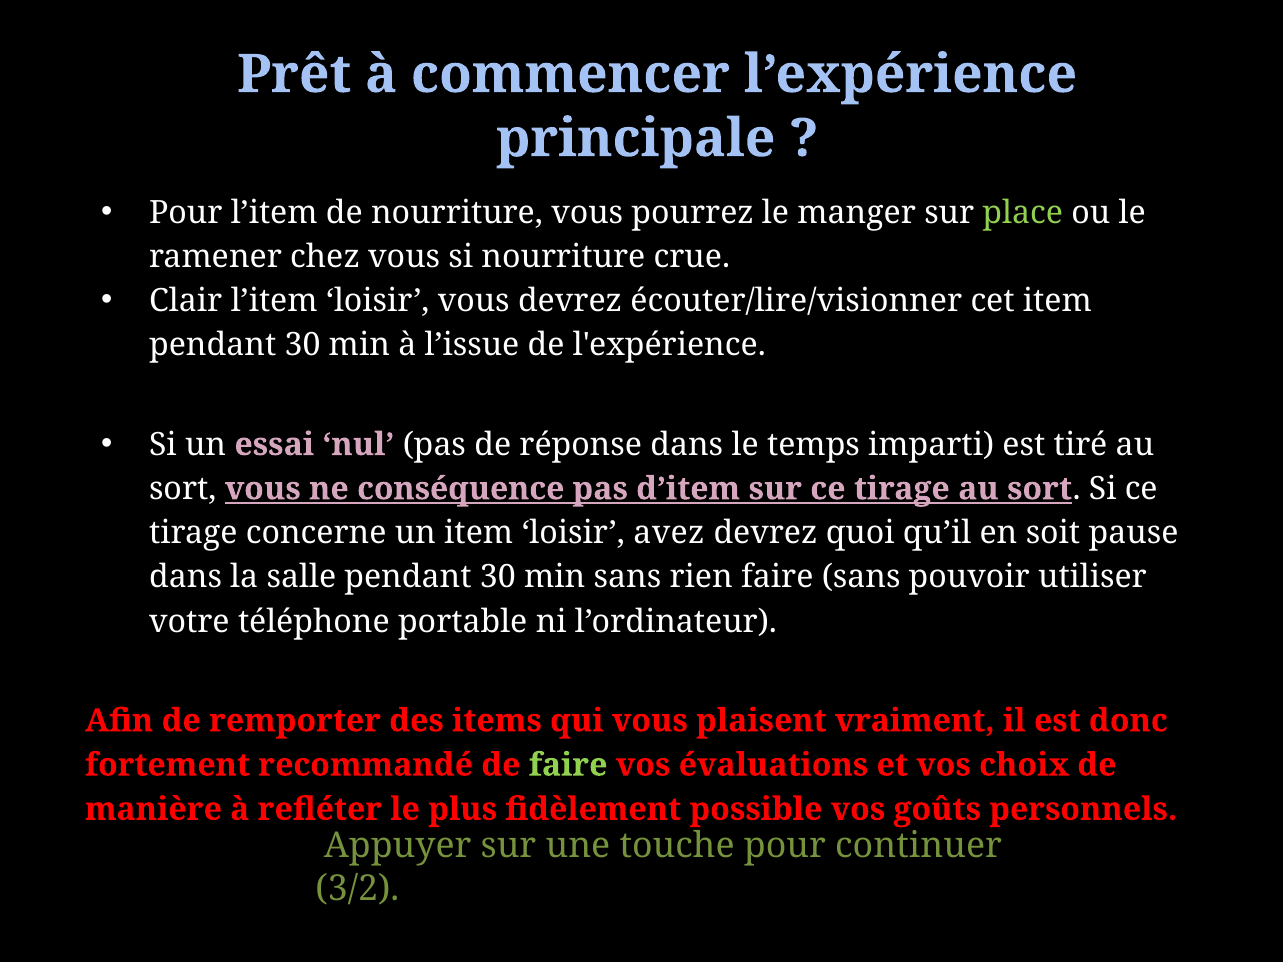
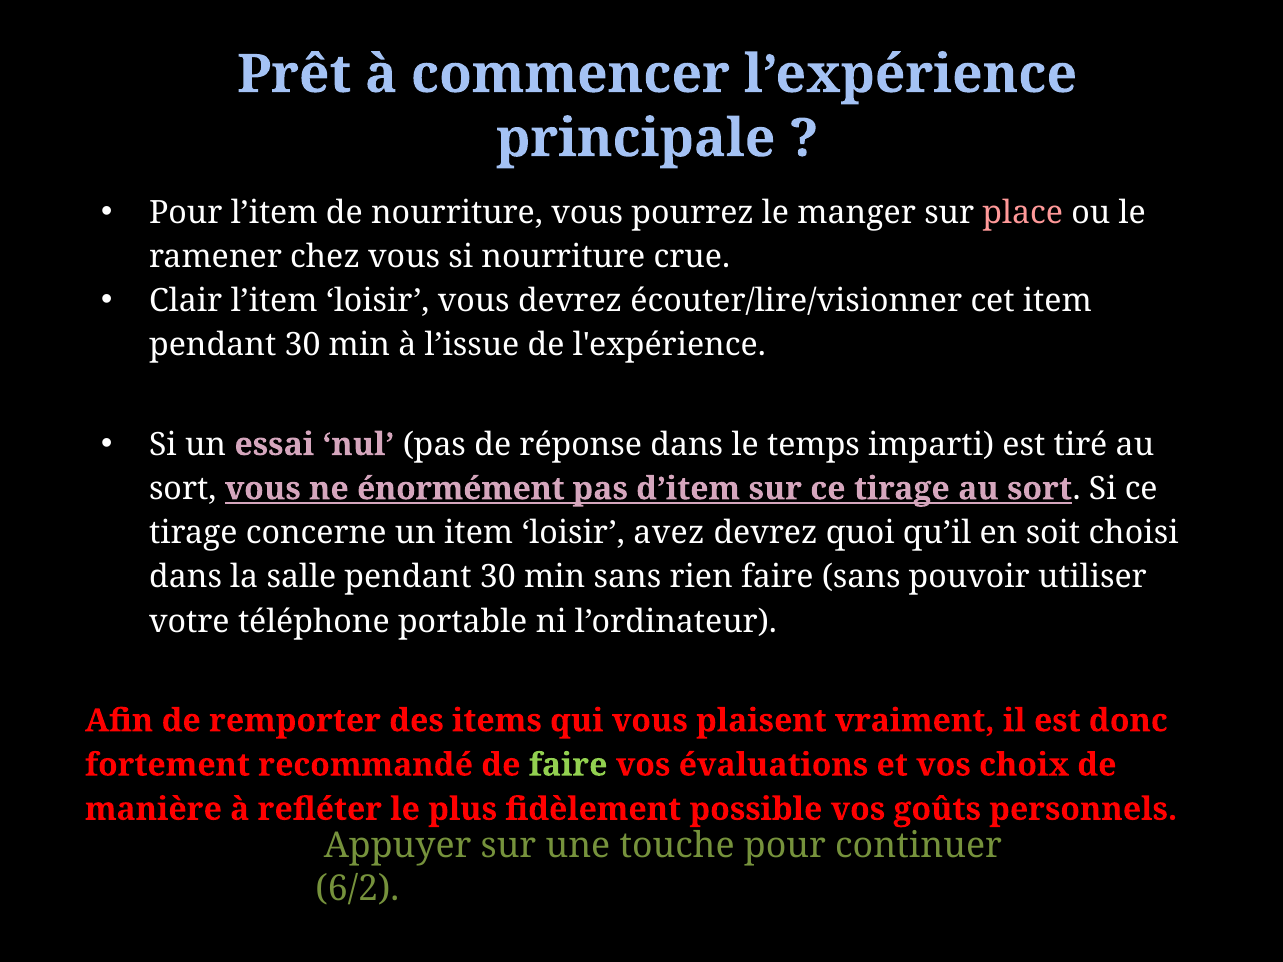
place colour: light green -> pink
conséquence: conséquence -> énormément
pause: pause -> choisi
3/2: 3/2 -> 6/2
